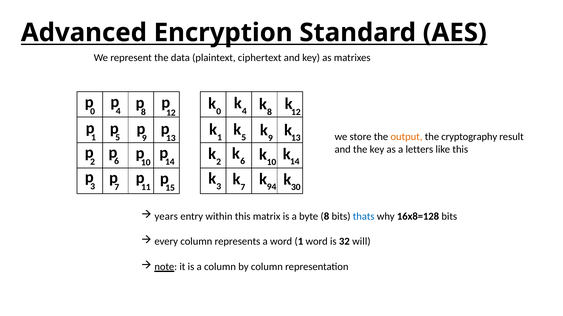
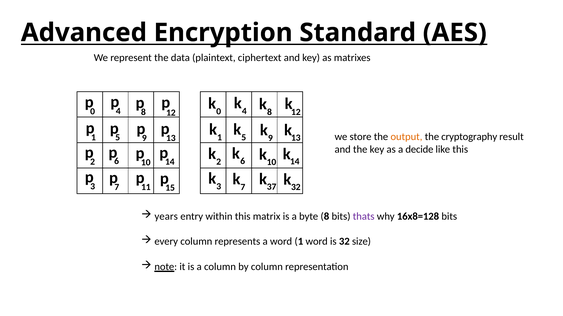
letters: letters -> decide
94: 94 -> 37
k 30: 30 -> 32
thats colour: blue -> purple
will: will -> size
